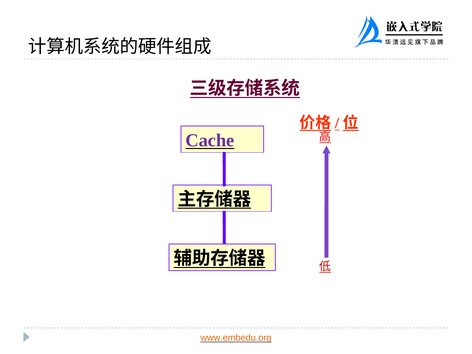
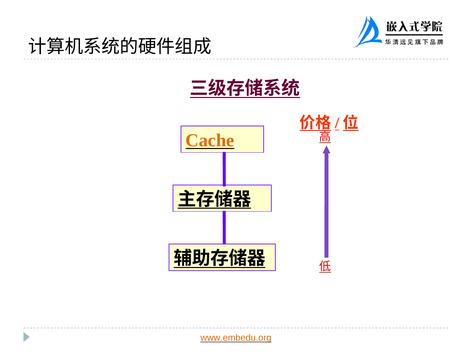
Cache colour: purple -> orange
